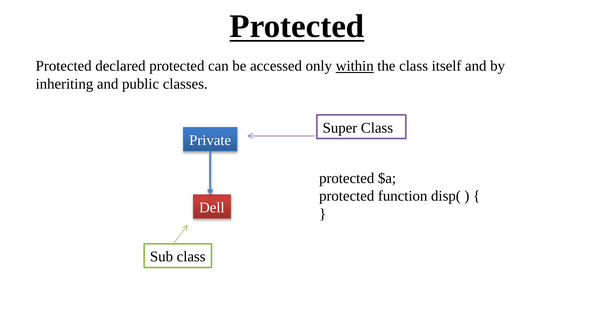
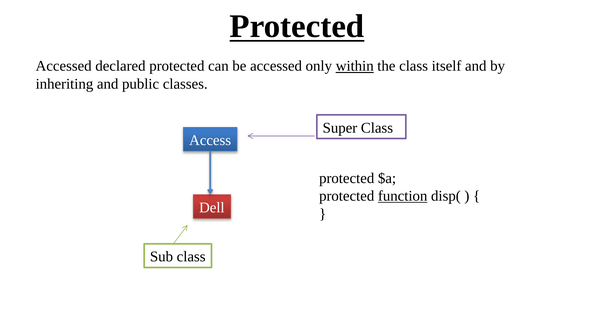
Protected at (64, 66): Protected -> Accessed
Private: Private -> Access
function underline: none -> present
